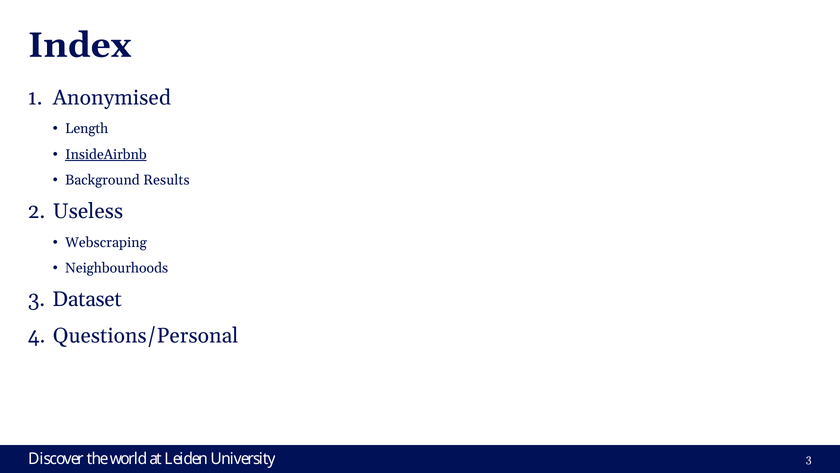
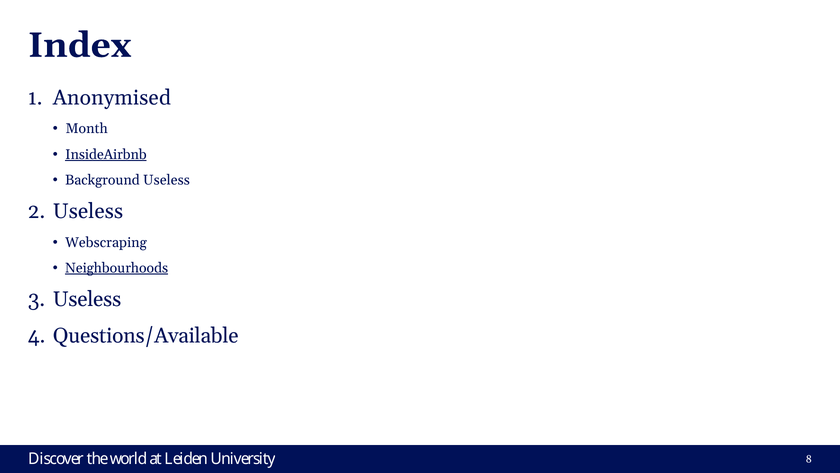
Length: Length -> Month
Background Results: Results -> Useless
Neighbourhoods underline: none -> present
Dataset at (87, 299): Dataset -> Useless
Questions/Personal: Questions/Personal -> Questions/Available
3 at (809, 459): 3 -> 8
